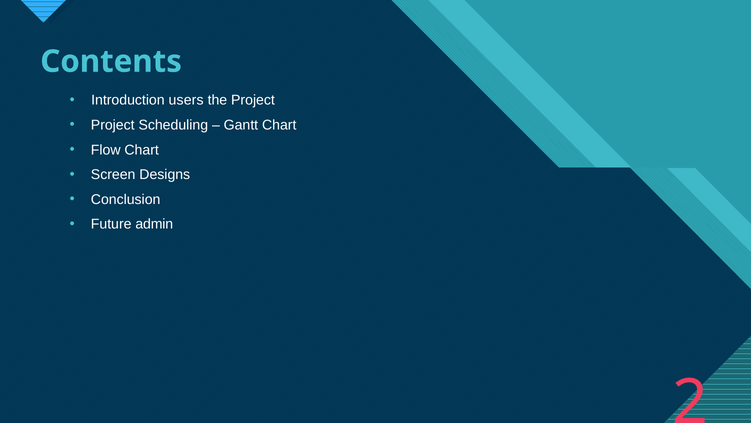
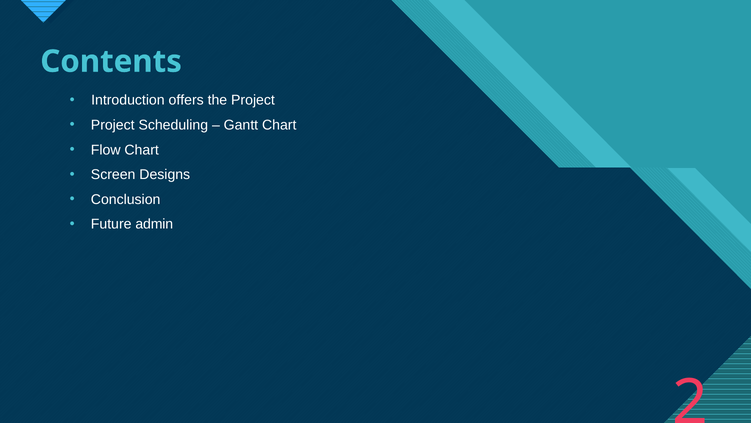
users: users -> offers
